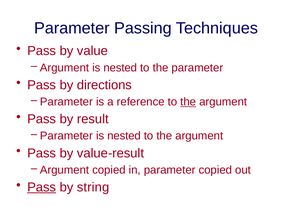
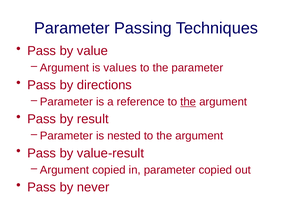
Argument is nested: nested -> values
Pass at (42, 187) underline: present -> none
string: string -> never
